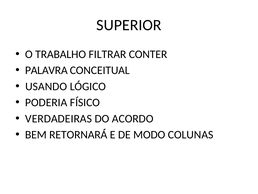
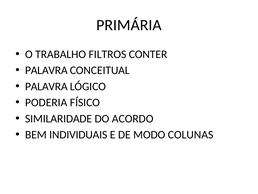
SUPERIOR: SUPERIOR -> PRIMÁRIA
FILTRAR: FILTRAR -> FILTROS
USANDO at (46, 86): USANDO -> PALAVRA
VERDADEIRAS: VERDADEIRAS -> SIMILARIDADE
RETORNARÁ: RETORNARÁ -> INDIVIDUAIS
